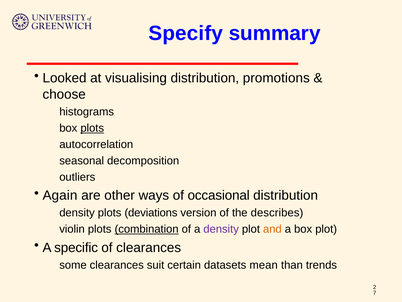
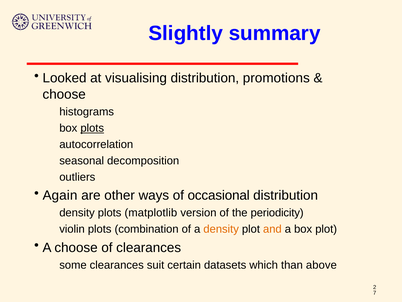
Specify: Specify -> Slightly
deviations: deviations -> matplotlib
describes: describes -> periodicity
combination underline: present -> none
density colour: purple -> orange
A specific: specific -> choose
mean: mean -> which
trends: trends -> above
